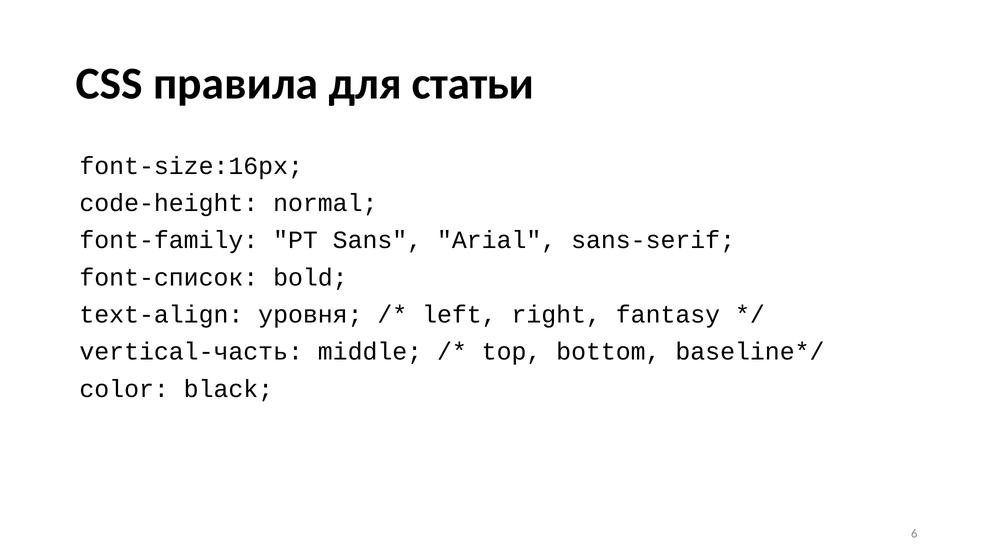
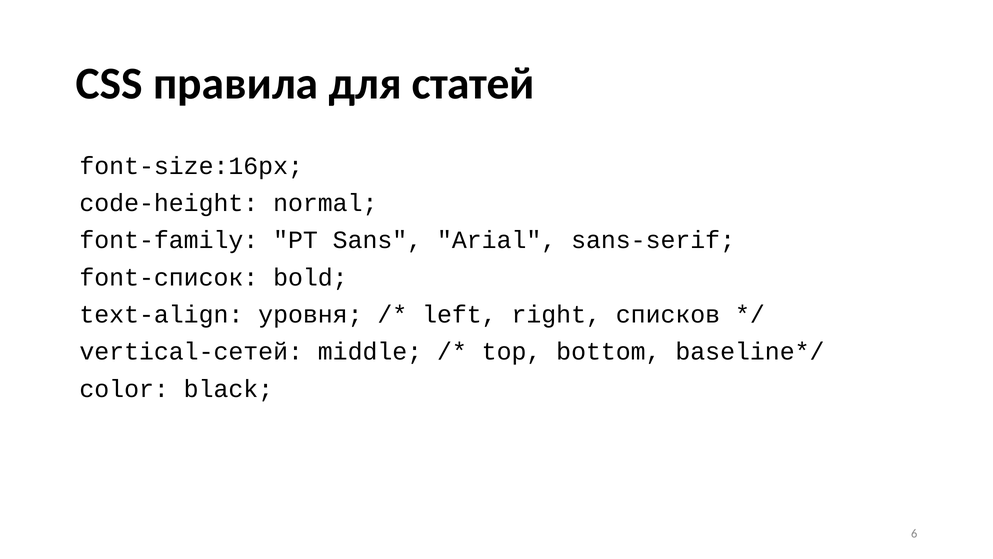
статьи: статьи -> статей
fantasy: fantasy -> списков
vertical-часть: vertical-часть -> vertical-сетей
